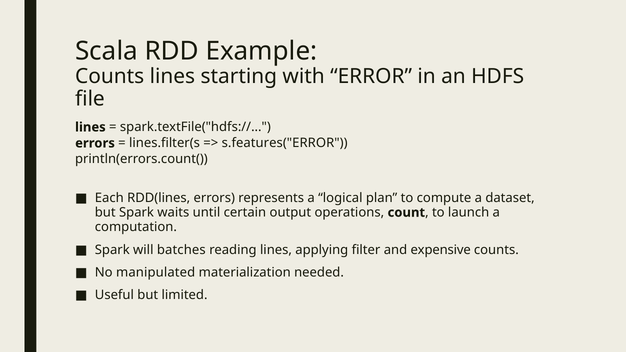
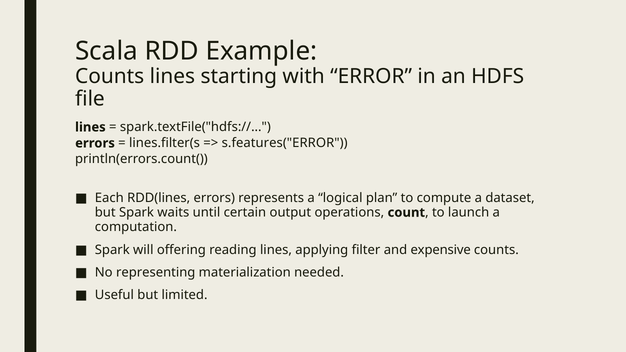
batches: batches -> offering
manipulated: manipulated -> representing
